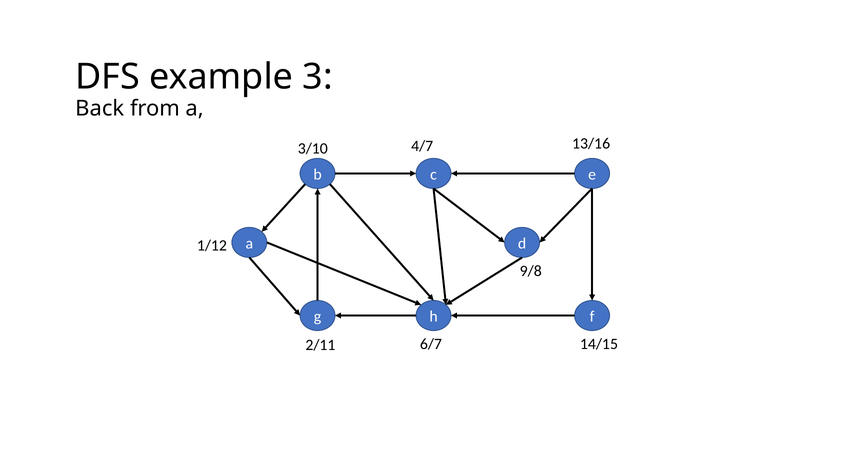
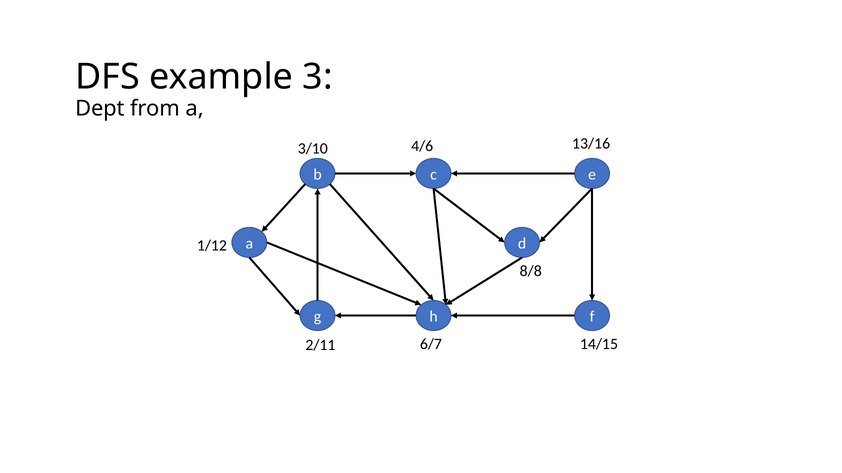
Back: Back -> Dept
4/7: 4/7 -> 4/6
9/8: 9/8 -> 8/8
